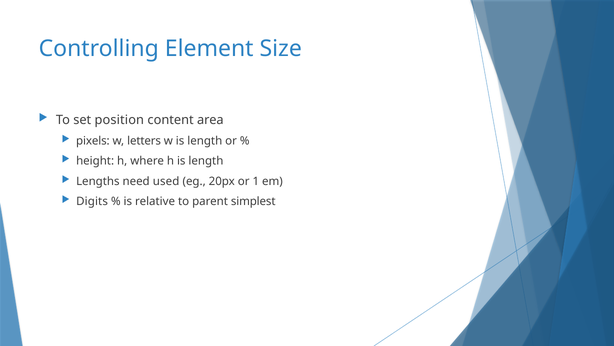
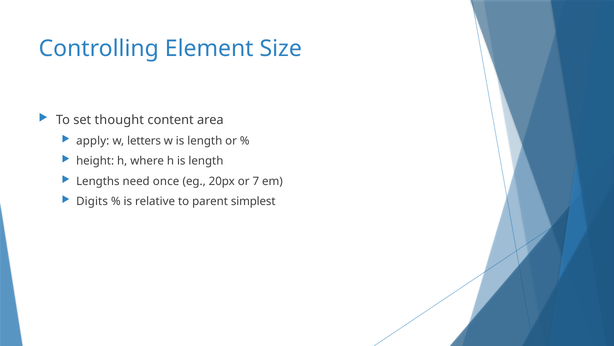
position: position -> thought
pixels: pixels -> apply
used: used -> once
1: 1 -> 7
